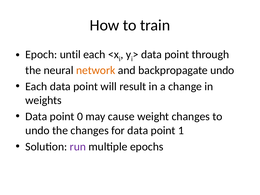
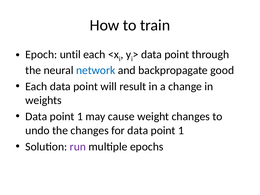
network colour: orange -> blue
backpropagate undo: undo -> good
0 at (80, 117): 0 -> 1
